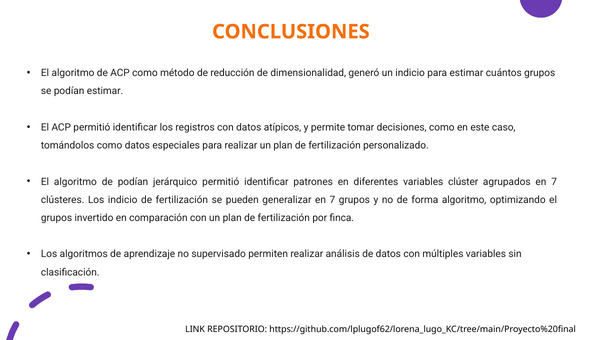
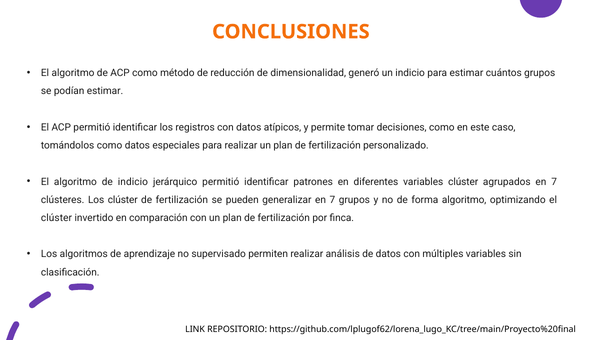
de podían: podían -> indicio
Los indicio: indicio -> clúster
grupos at (57, 218): grupos -> clúster
